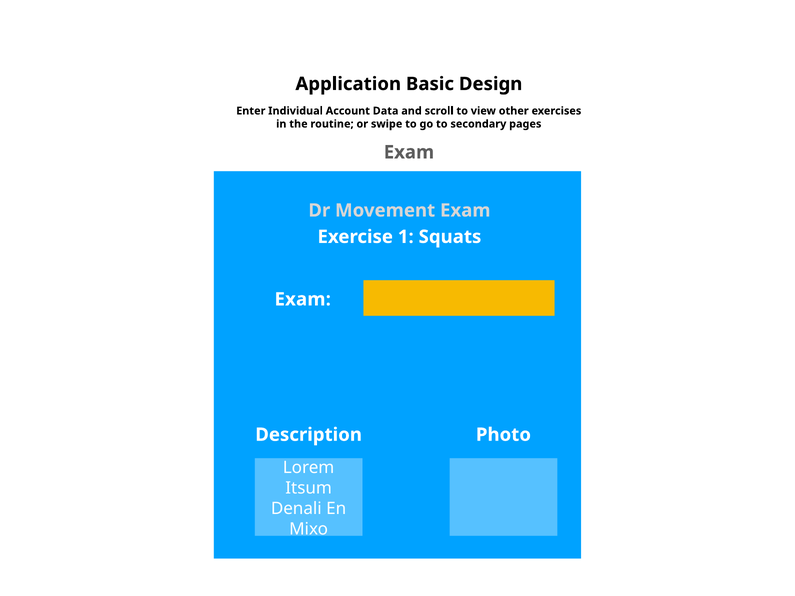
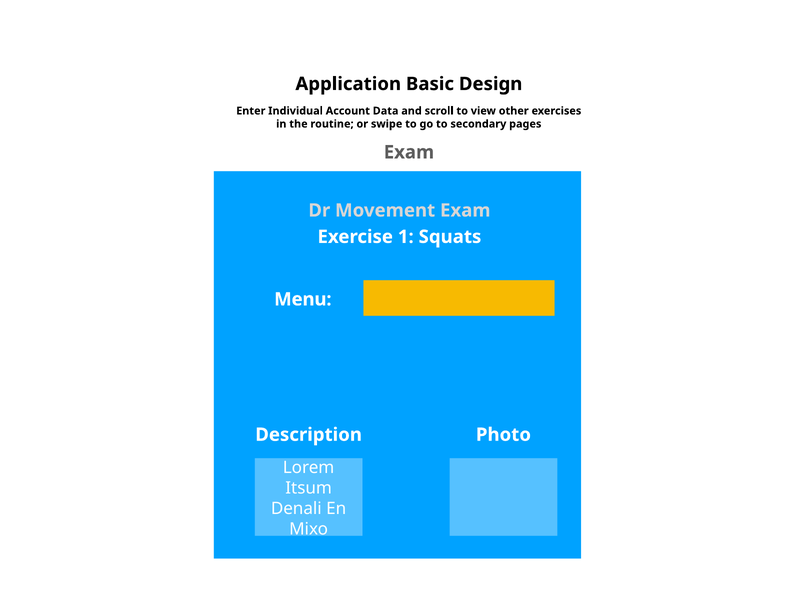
Exam at (303, 299): Exam -> Menu
